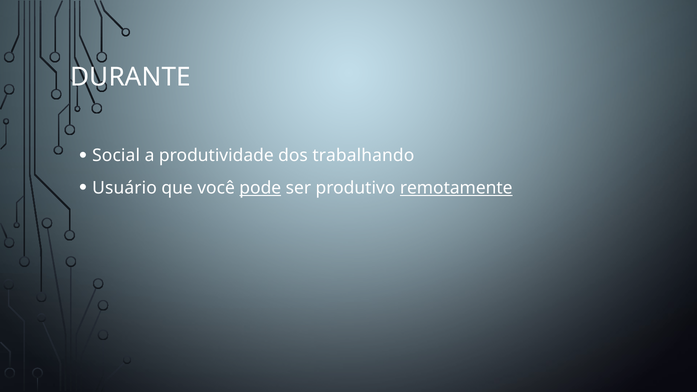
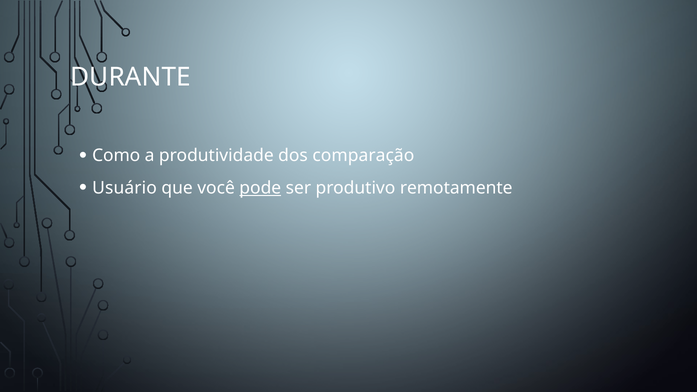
Social: Social -> Como
trabalhando: trabalhando -> comparação
remotamente underline: present -> none
